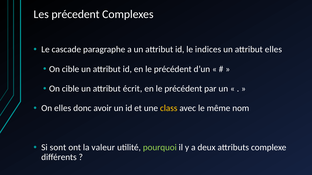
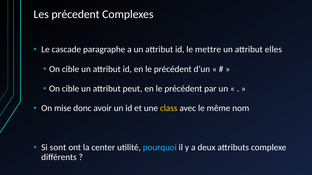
indices: indices -> mettre
écrit: écrit -> peut
On elles: elles -> mise
valeur: valeur -> center
pourquoi colour: light green -> light blue
